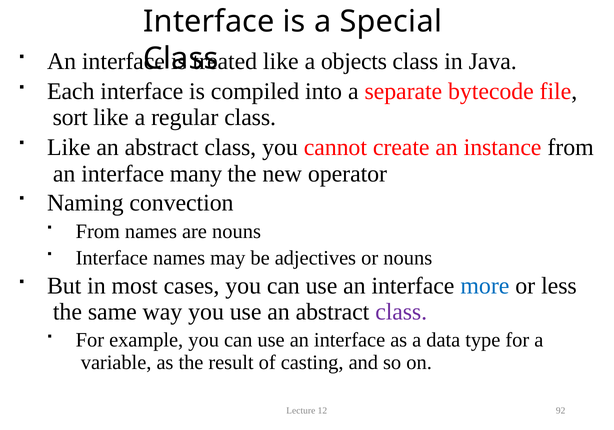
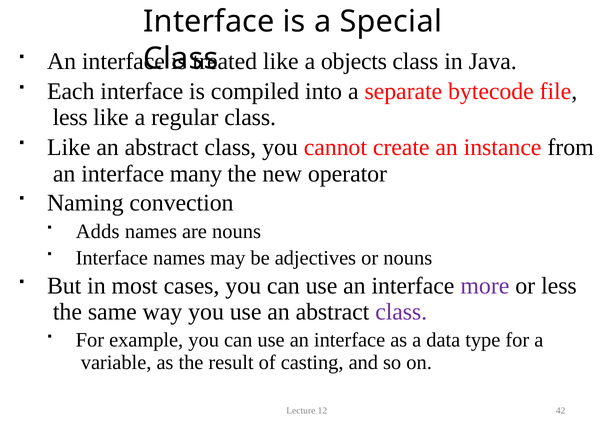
sort at (70, 117): sort -> less
From at (98, 231): From -> Adds
more colour: blue -> purple
92: 92 -> 42
